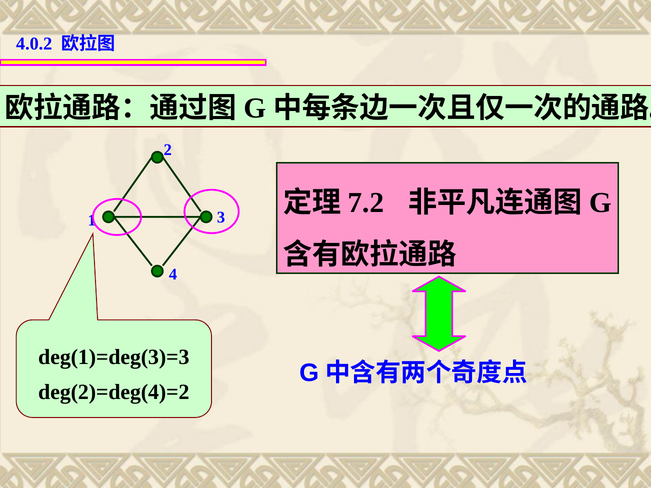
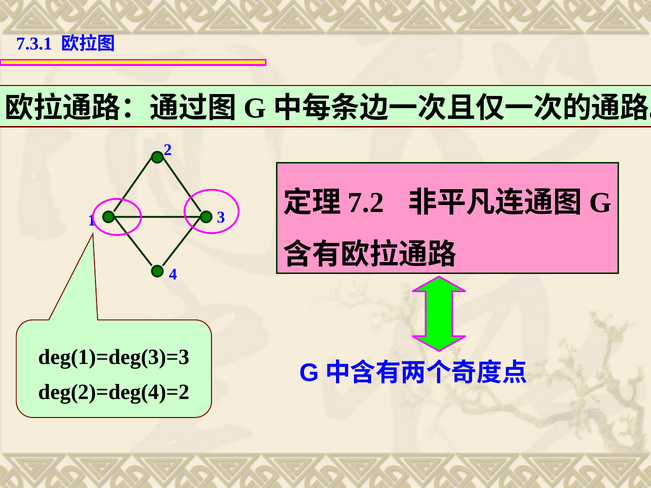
4.0.2: 4.0.2 -> 7.3.1
